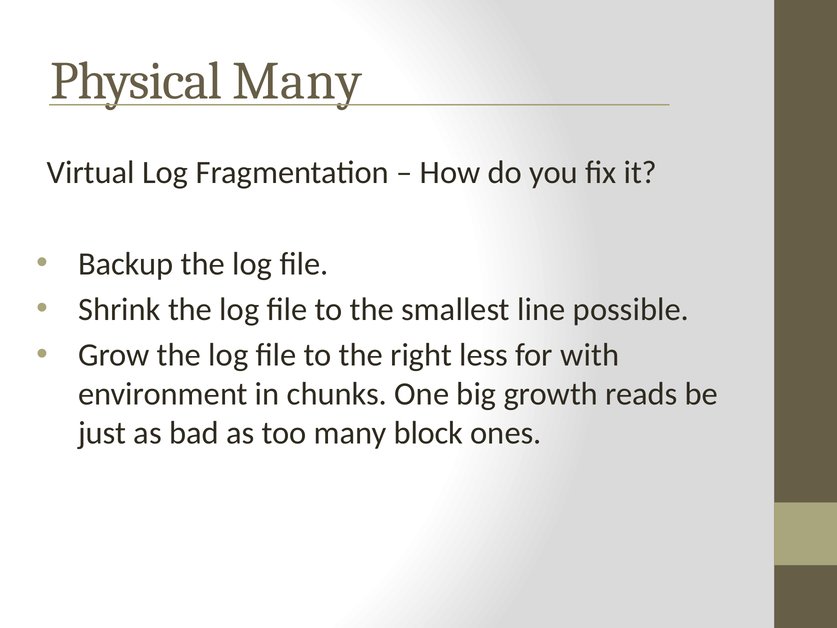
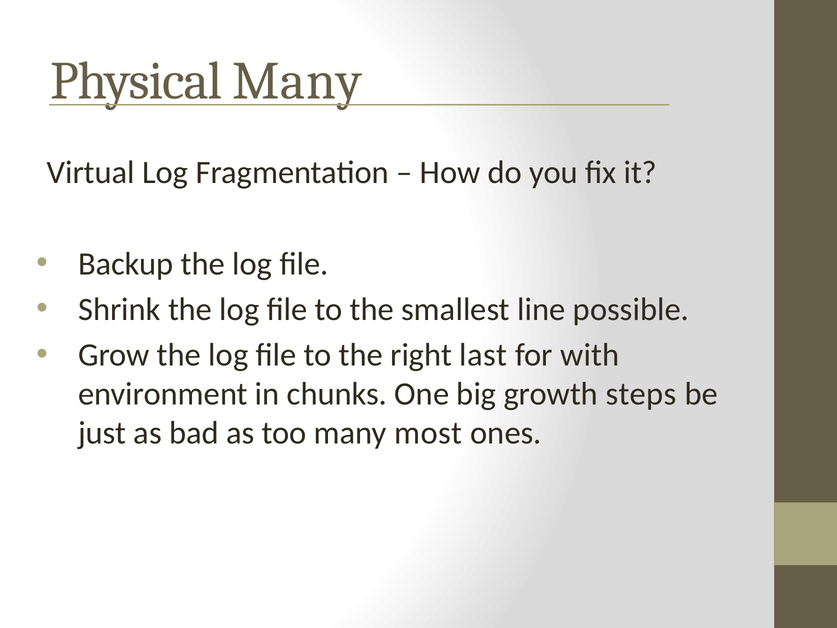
less: less -> last
reads: reads -> steps
block: block -> most
